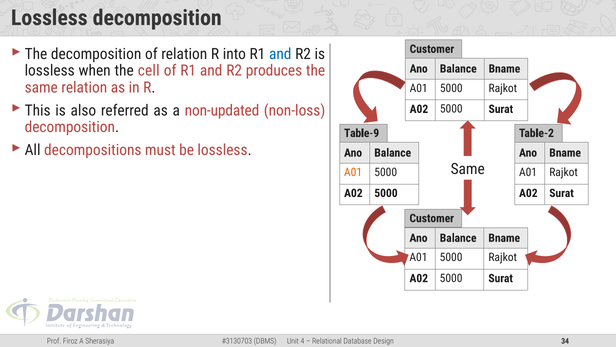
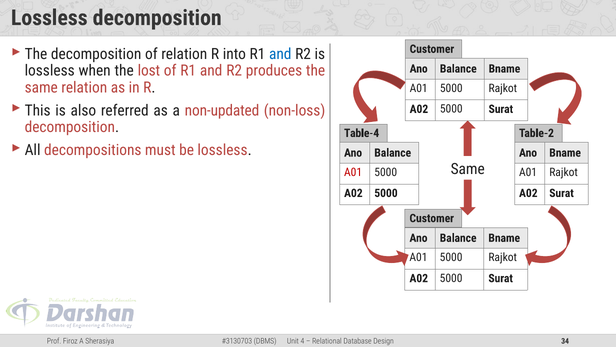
cell: cell -> lost
Table-9: Table-9 -> Table-4
A01 at (353, 172) colour: orange -> red
